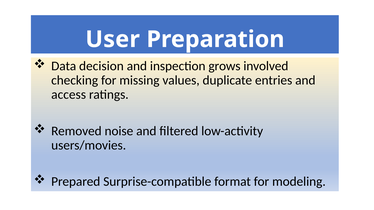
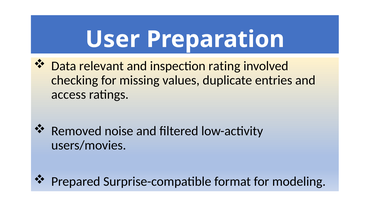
decision: decision -> relevant
grows: grows -> rating
